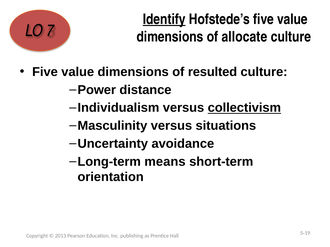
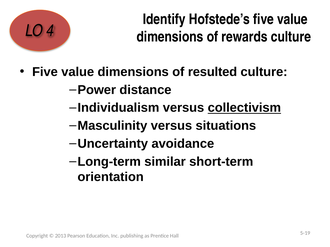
Identify underline: present -> none
7: 7 -> 4
allocate: allocate -> rewards
means: means -> similar
